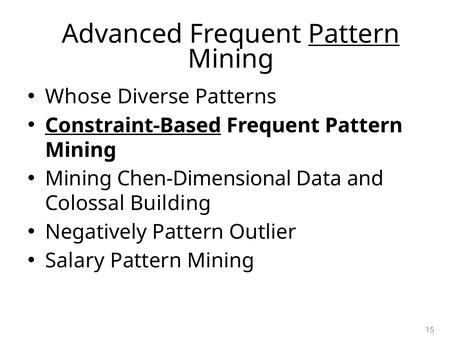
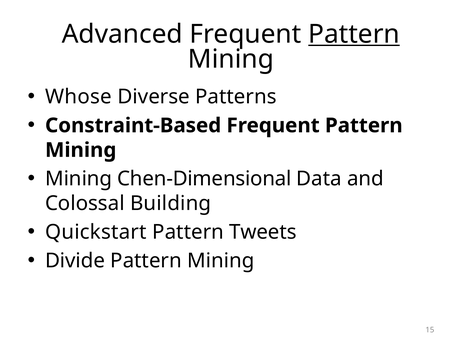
Constraint-Based underline: present -> none
Negatively: Negatively -> Quickstart
Outlier: Outlier -> Tweets
Salary: Salary -> Divide
